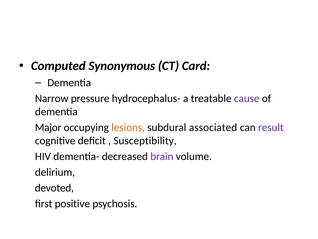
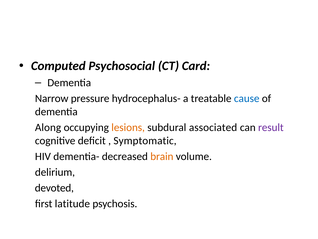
Synonymous: Synonymous -> Psychosocial
cause colour: purple -> blue
Major: Major -> Along
Susceptibility: Susceptibility -> Symptomatic
brain colour: purple -> orange
positive: positive -> latitude
